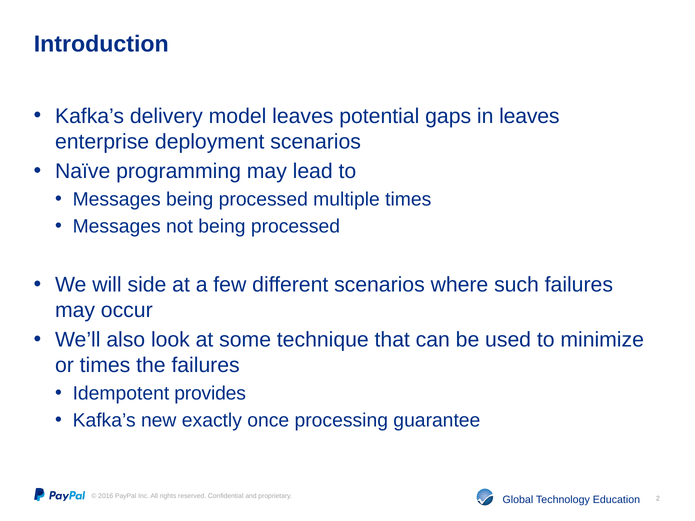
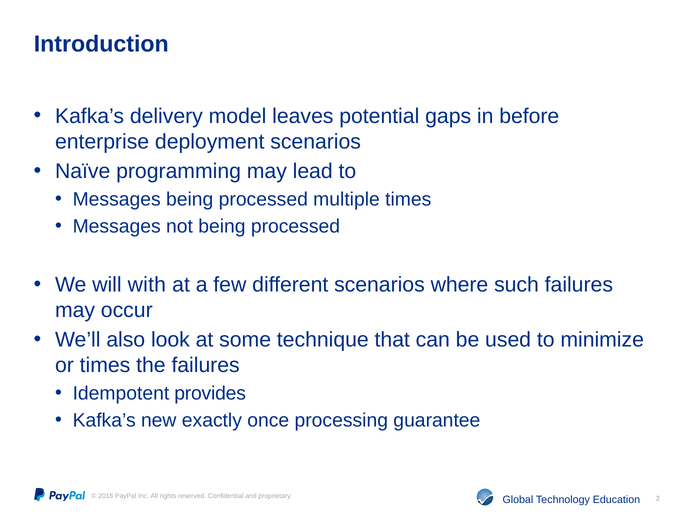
in leaves: leaves -> before
side: side -> with
